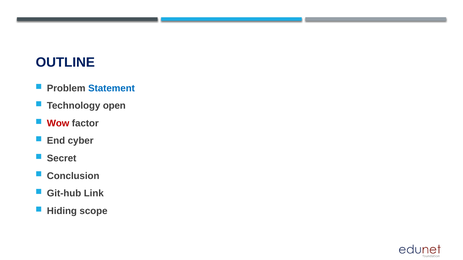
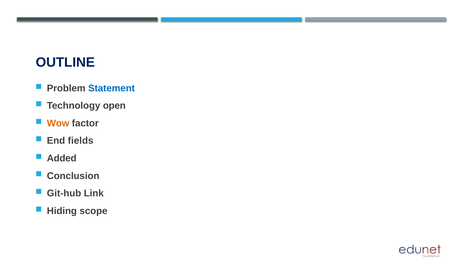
Wow colour: red -> orange
cyber: cyber -> fields
Secret: Secret -> Added
